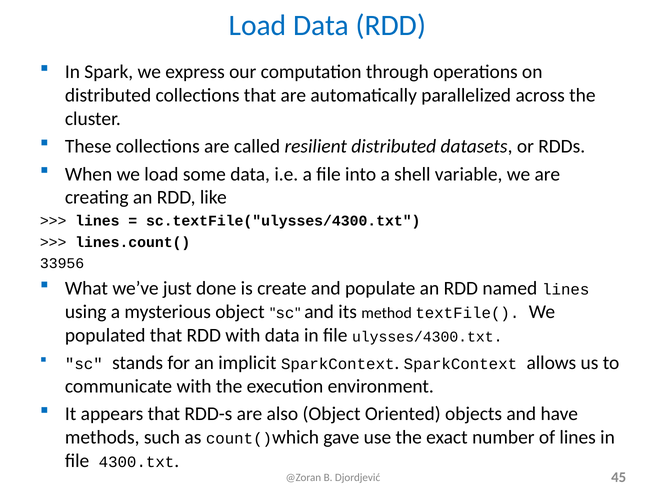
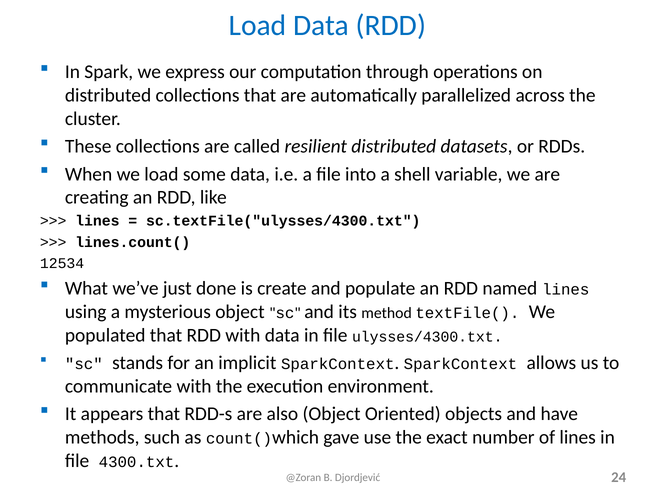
33956: 33956 -> 12534
45: 45 -> 24
